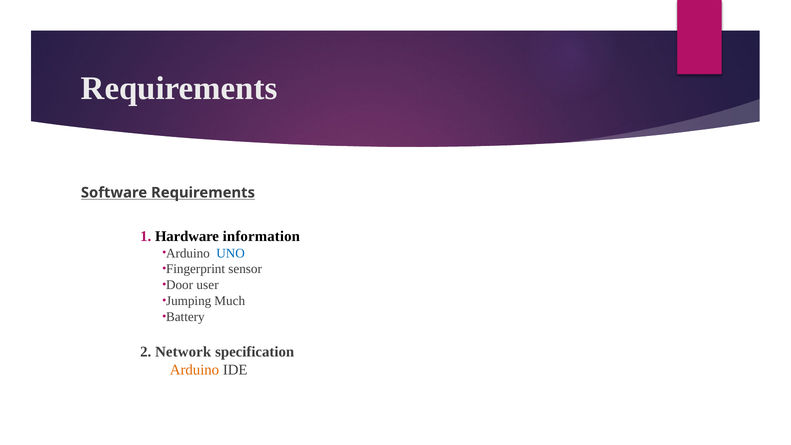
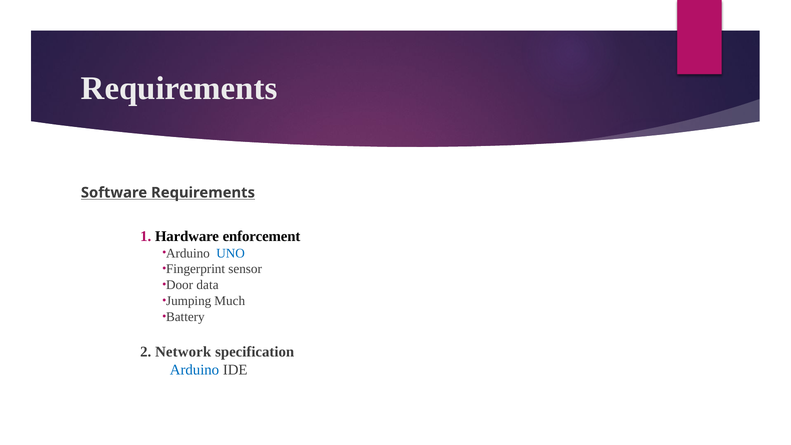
information: information -> enforcement
user: user -> data
Arduino at (195, 370) colour: orange -> blue
